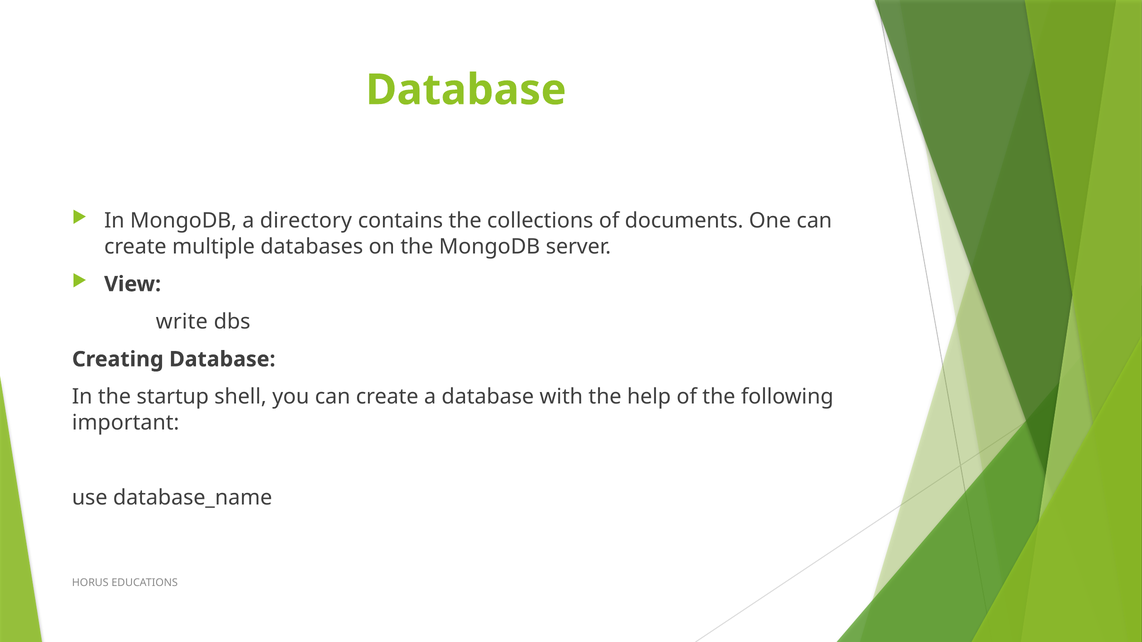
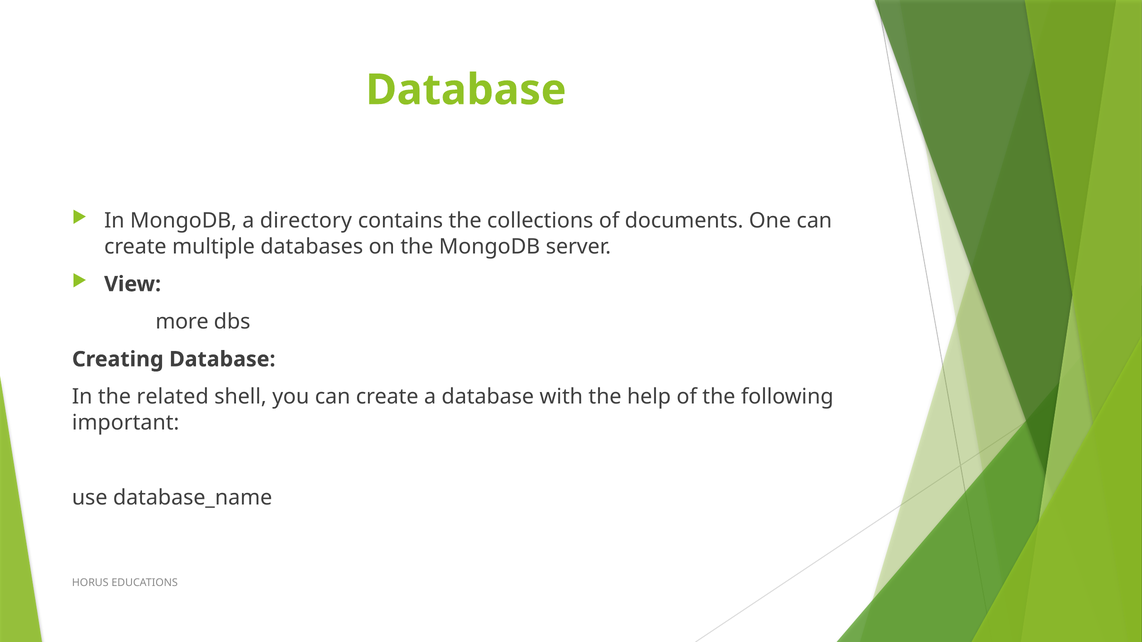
write: write -> more
startup: startup -> related
